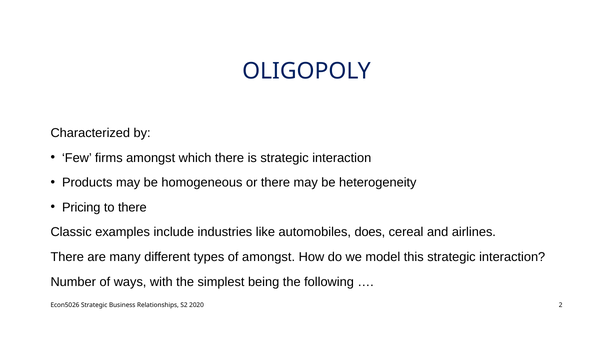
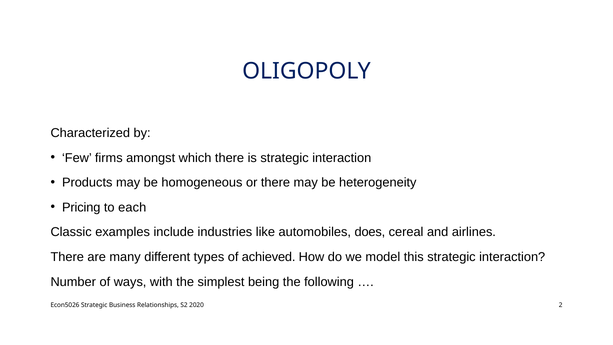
to there: there -> each
of amongst: amongst -> achieved
